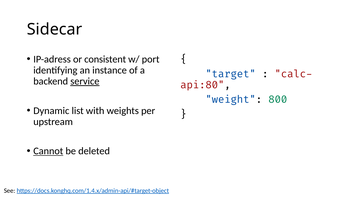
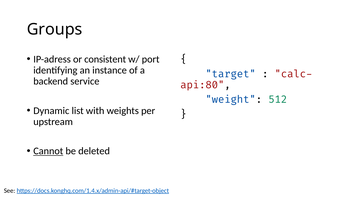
Sidecar: Sidecar -> Groups
service underline: present -> none
800: 800 -> 512
